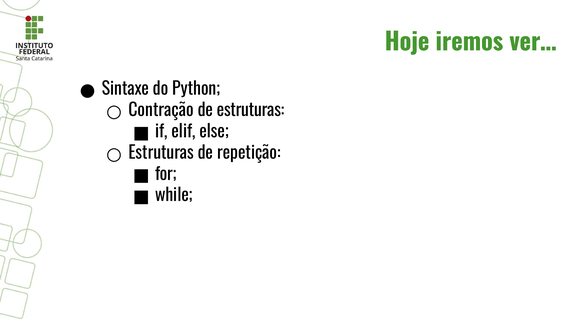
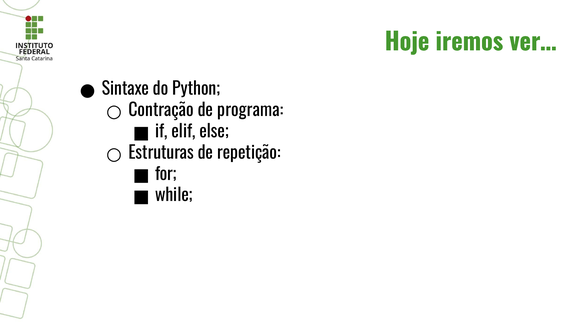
de estruturas: estruturas -> programa
